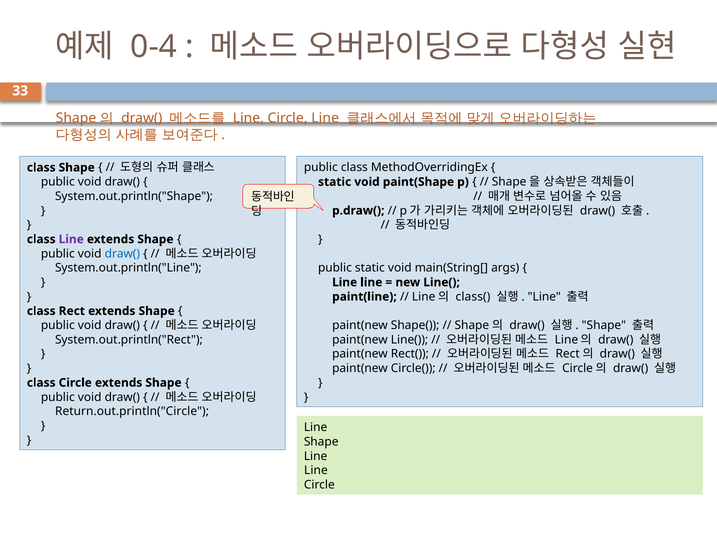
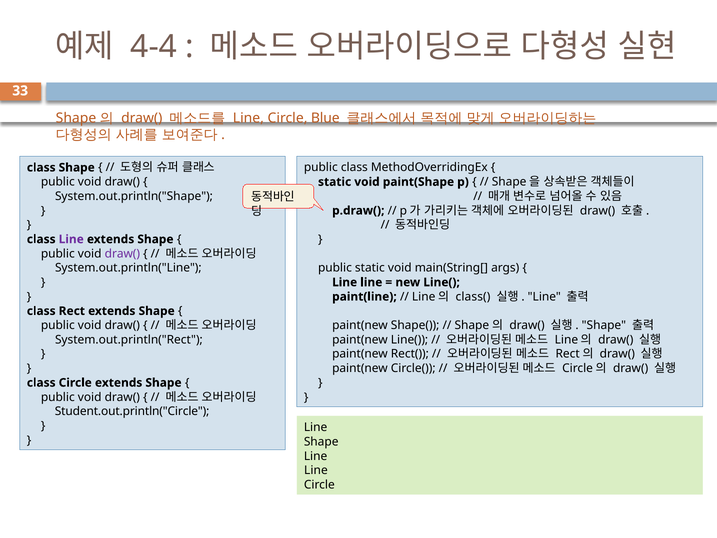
0-4: 0-4 -> 4-4
Circle Line: Line -> Blue
draw( at (122, 254) colour: blue -> purple
Return.out.println("Circle: Return.out.println("Circle -> Student.out.println("Circle
